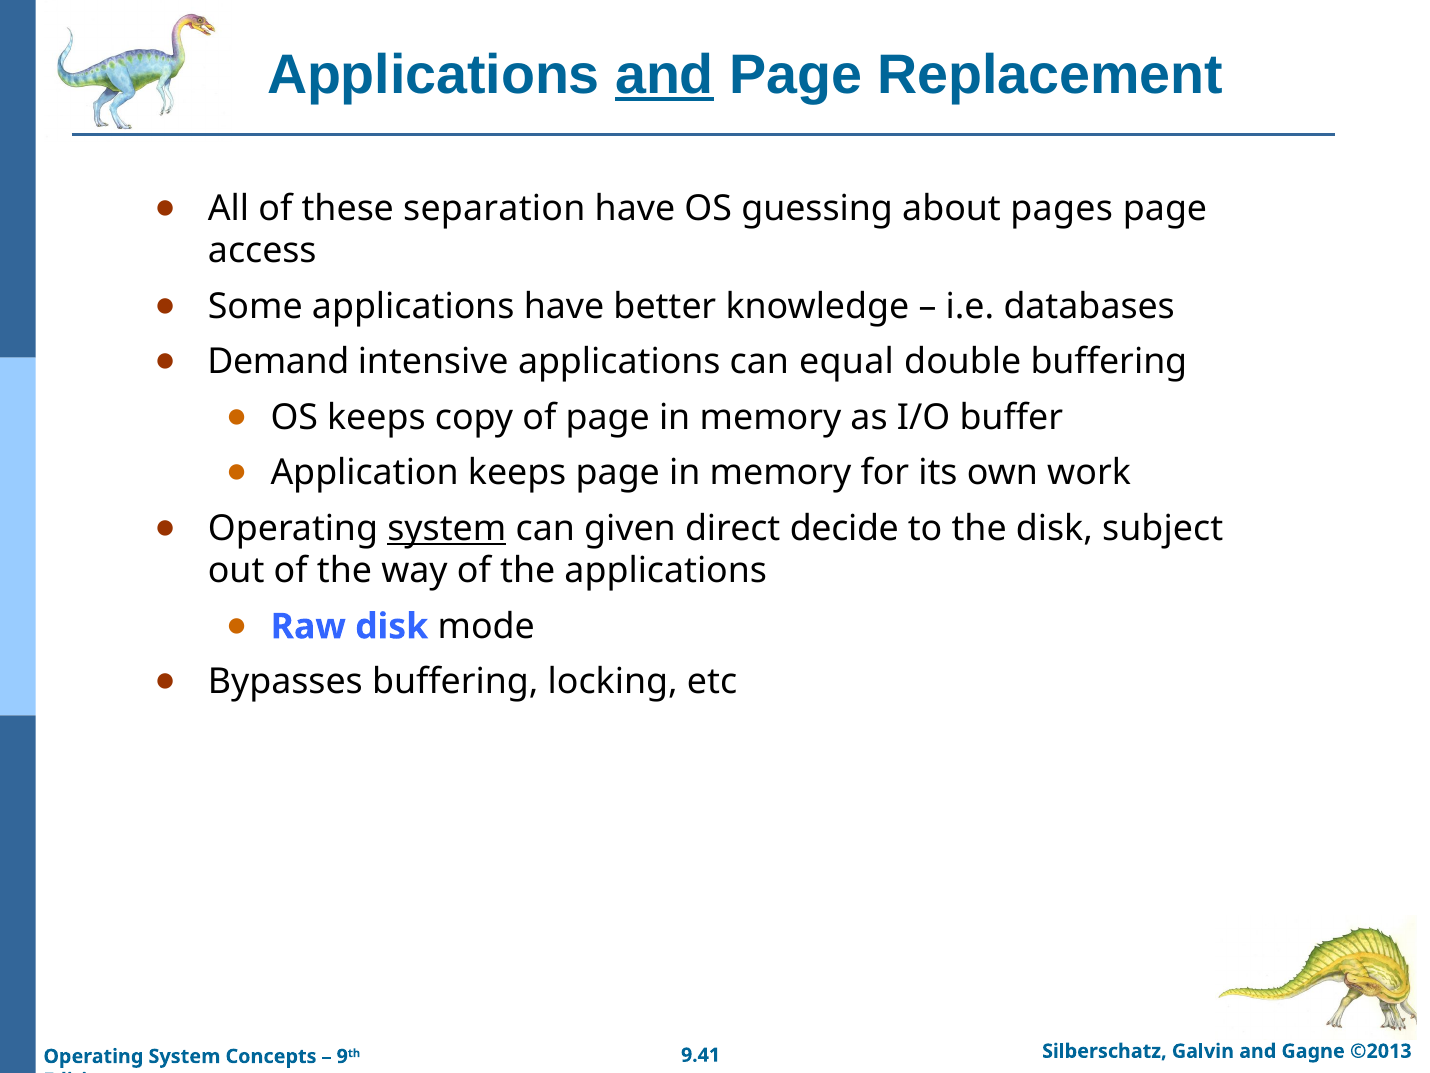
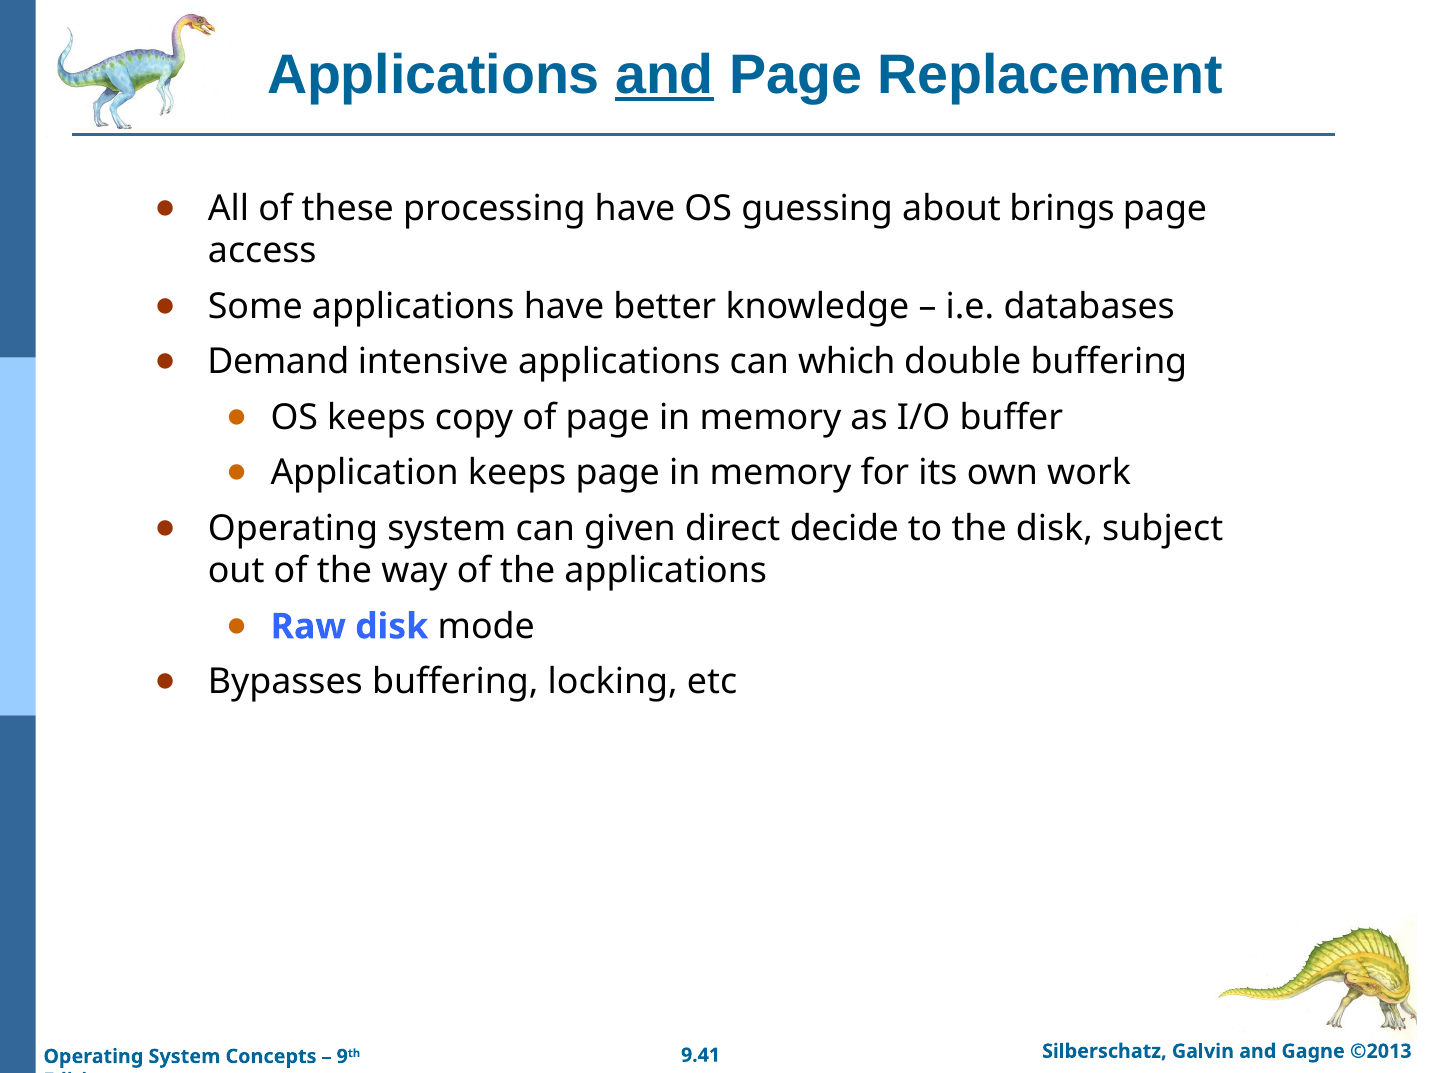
separation: separation -> processing
pages: pages -> brings
equal: equal -> which
system at (447, 528) underline: present -> none
